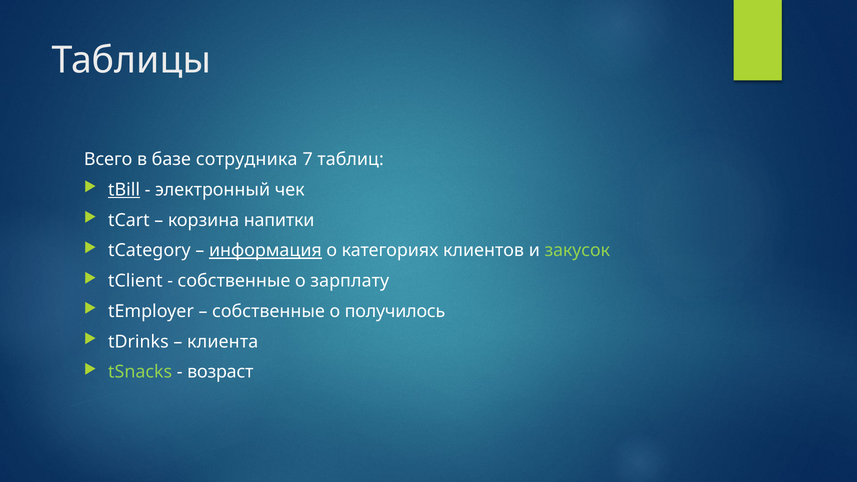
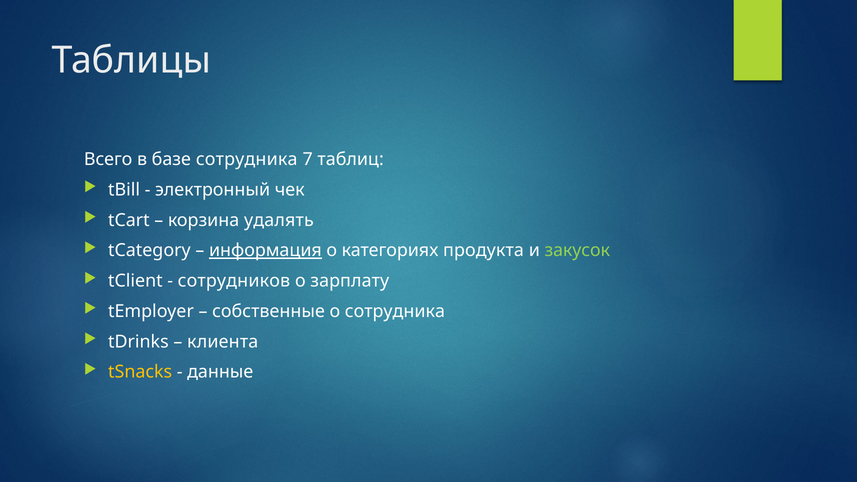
tBill underline: present -> none
напитки: напитки -> удалять
клиентов: клиентов -> продукта
собственные at (234, 281): собственные -> сотрудников
о получилось: получилось -> сотрудника
tSnacks colour: light green -> yellow
возраст: возраст -> данные
